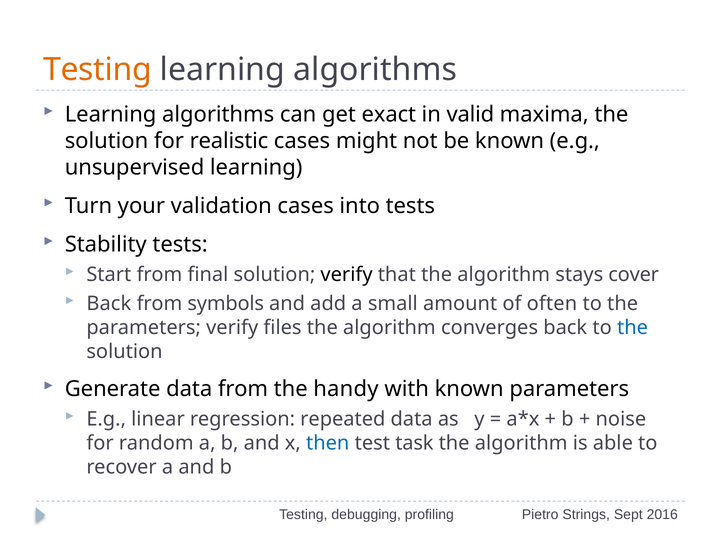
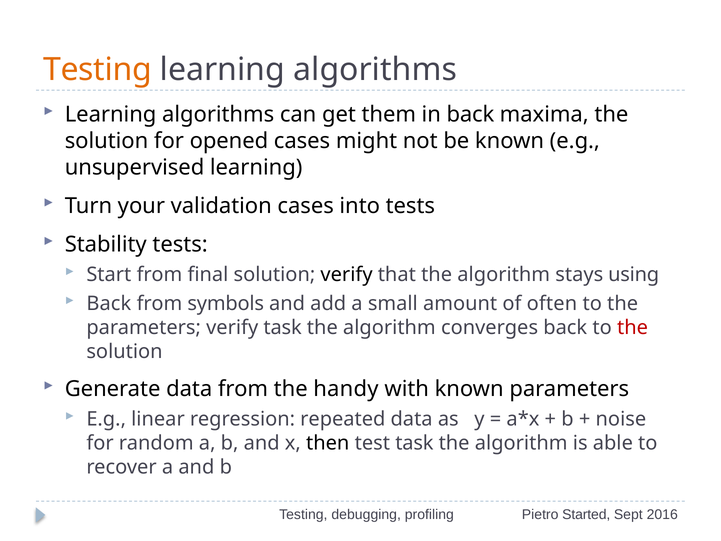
exact: exact -> them
in valid: valid -> back
realistic: realistic -> opened
cover: cover -> using
verify files: files -> task
the at (633, 327) colour: blue -> red
then colour: blue -> black
Strings: Strings -> Started
